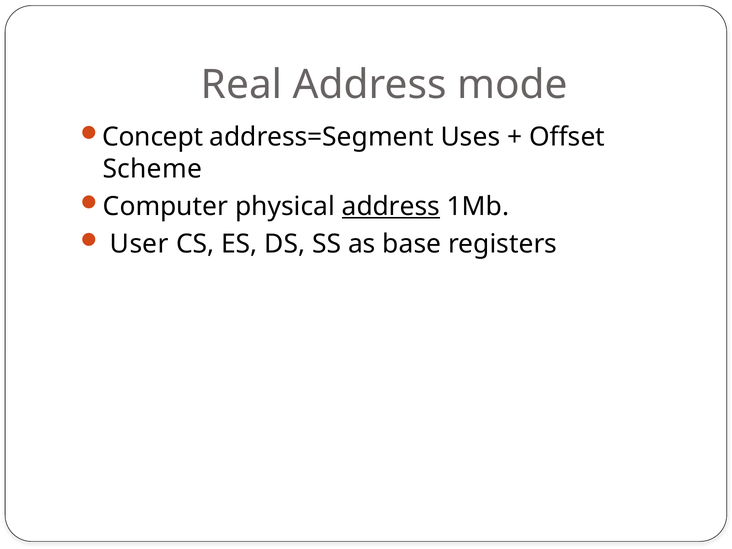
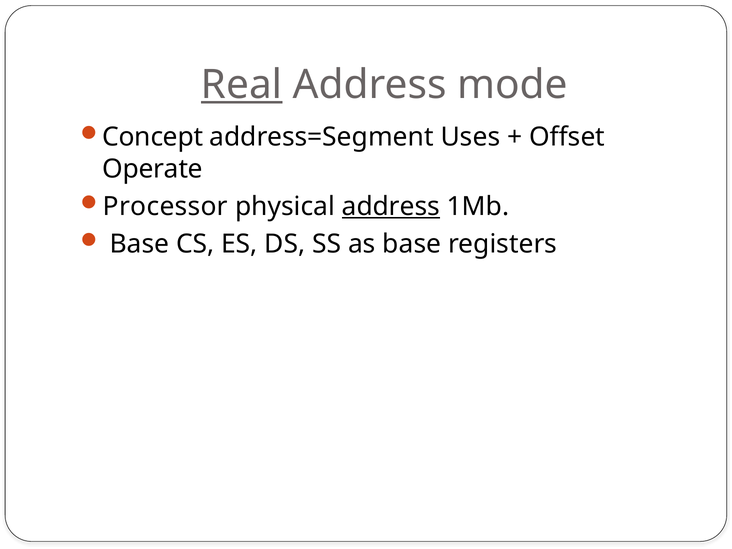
Real underline: none -> present
Scheme: Scheme -> Operate
Computer: Computer -> Processor
User at (139, 244): User -> Base
